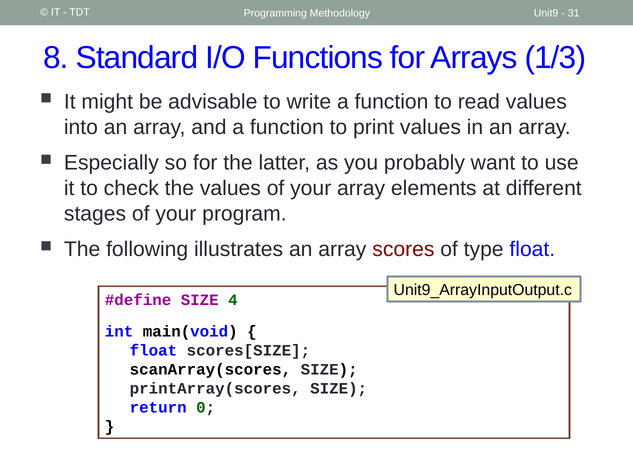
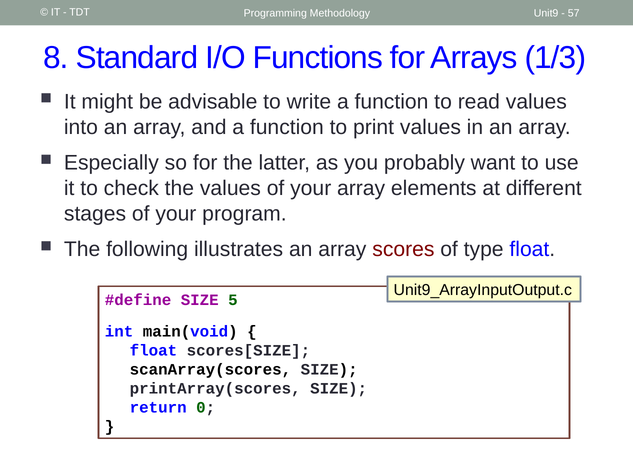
31: 31 -> 57
4: 4 -> 5
